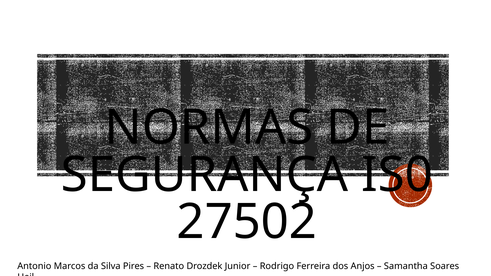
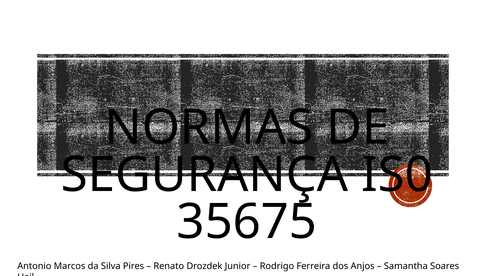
27502: 27502 -> 35675
